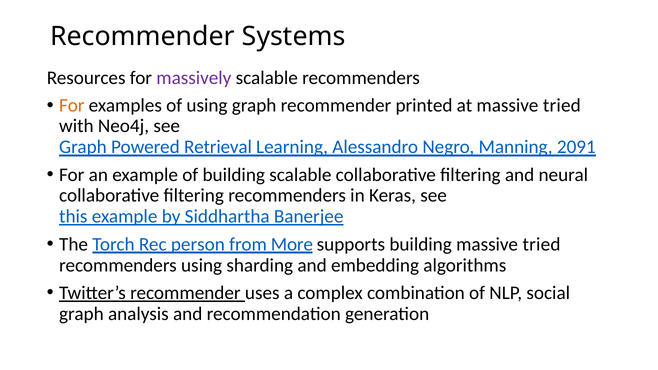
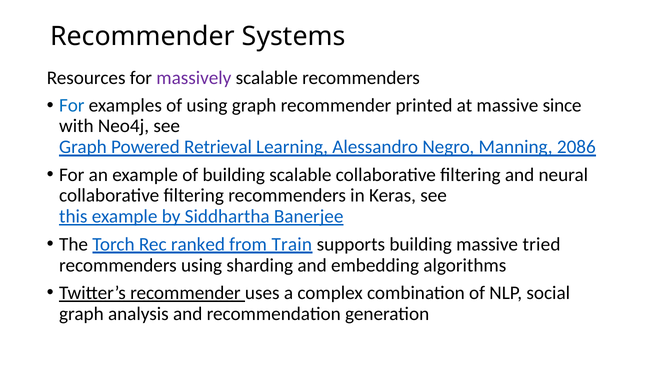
For at (72, 105) colour: orange -> blue
at massive tried: tried -> since
2091: 2091 -> 2086
person: person -> ranked
More: More -> Train
